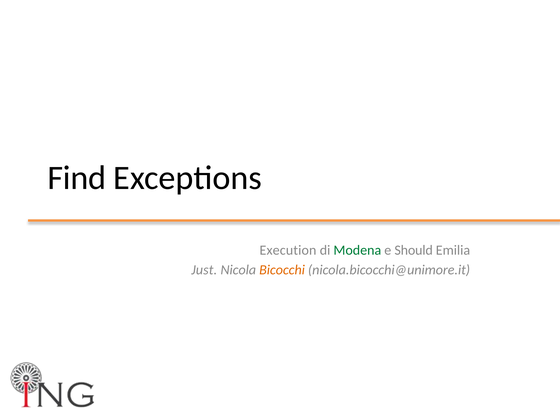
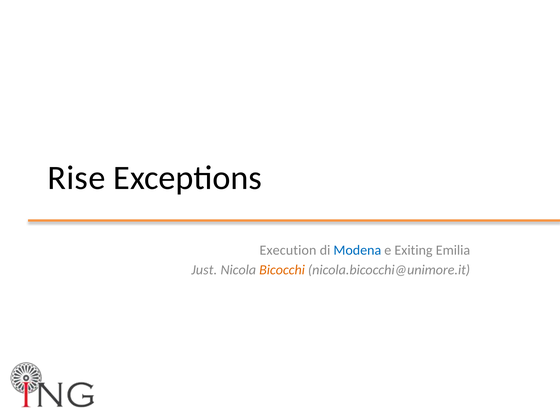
Find: Find -> Rise
Modena colour: green -> blue
Should: Should -> Exiting
